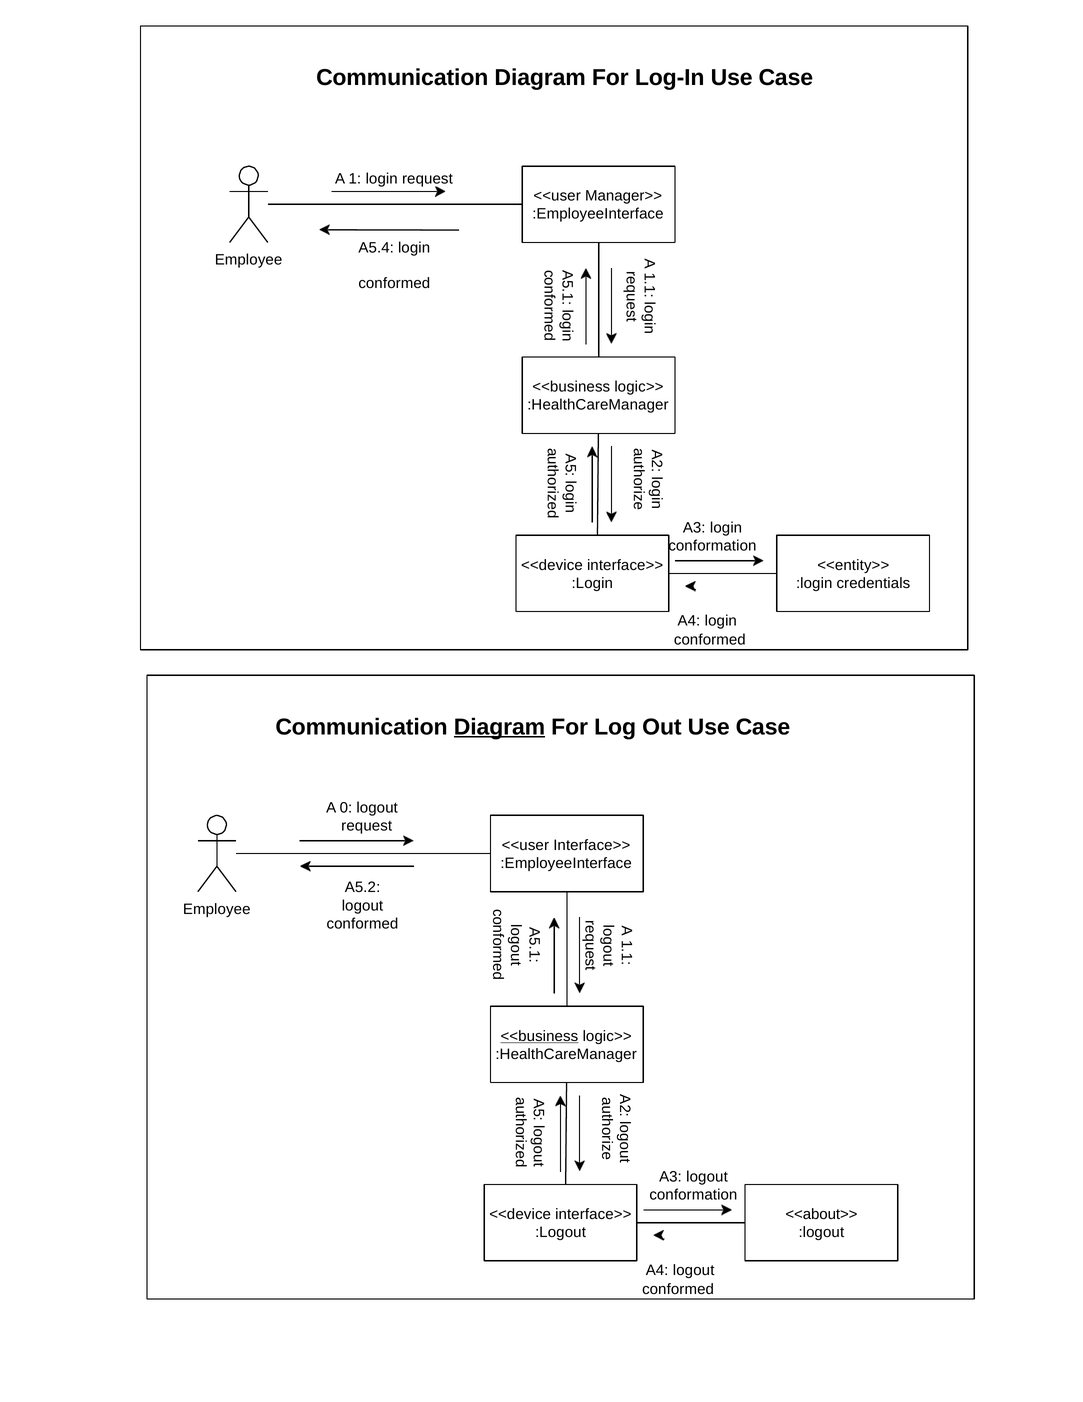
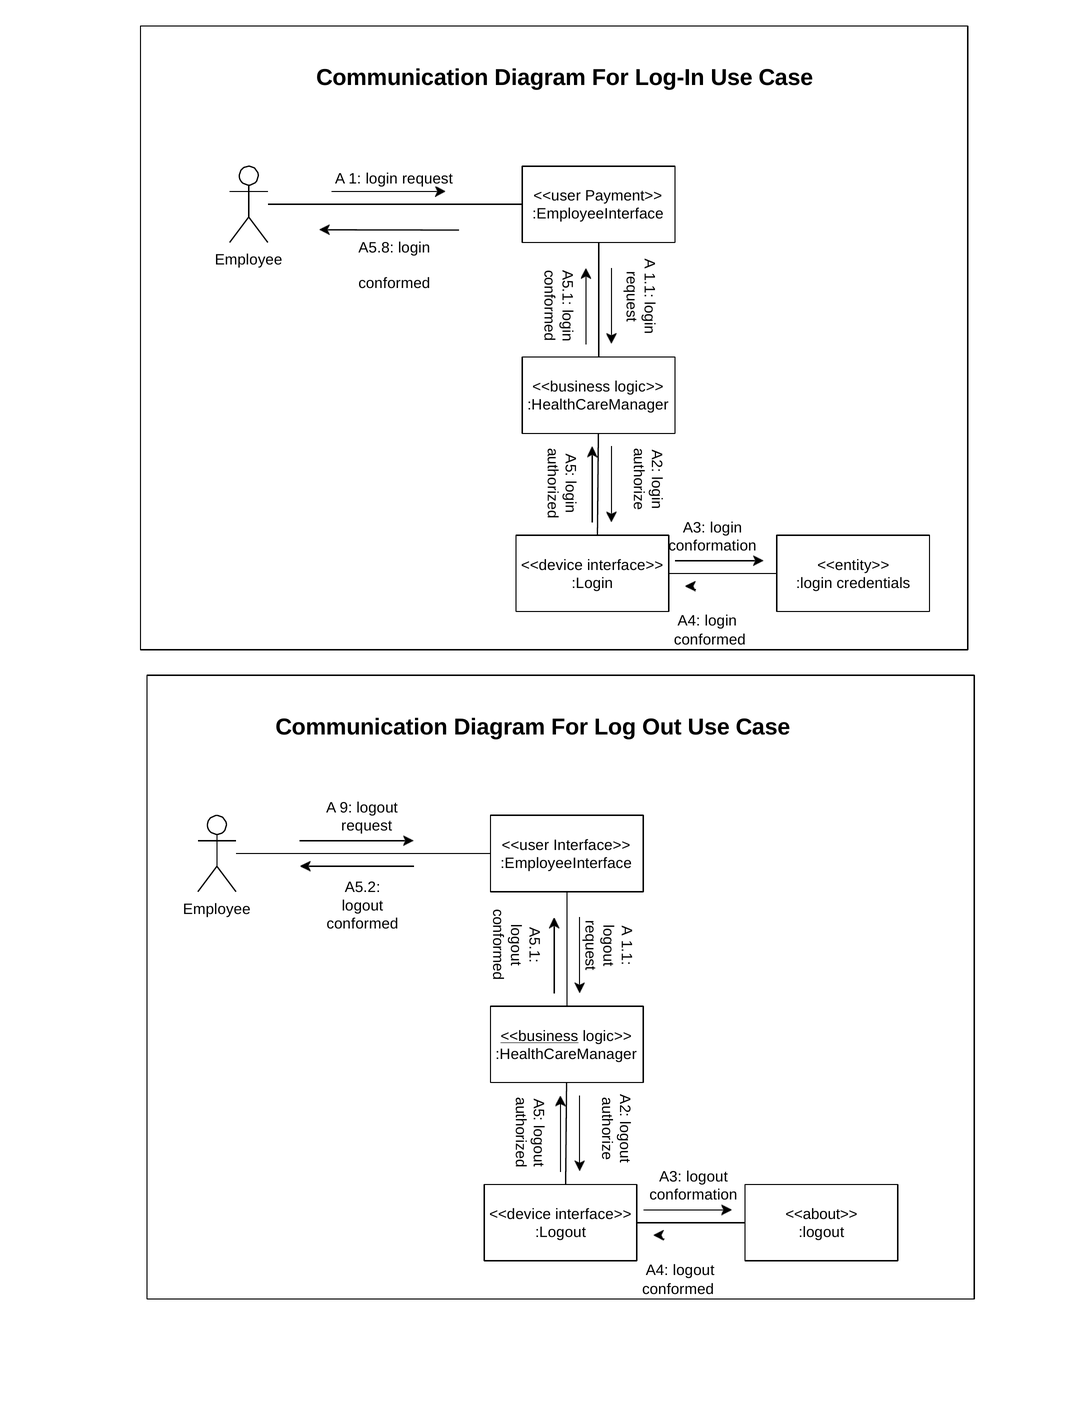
Manager>>: Manager>> -> Payment>>
A5.4: A5.4 -> A5.8
Diagram at (500, 727) underline: present -> none
0: 0 -> 9
